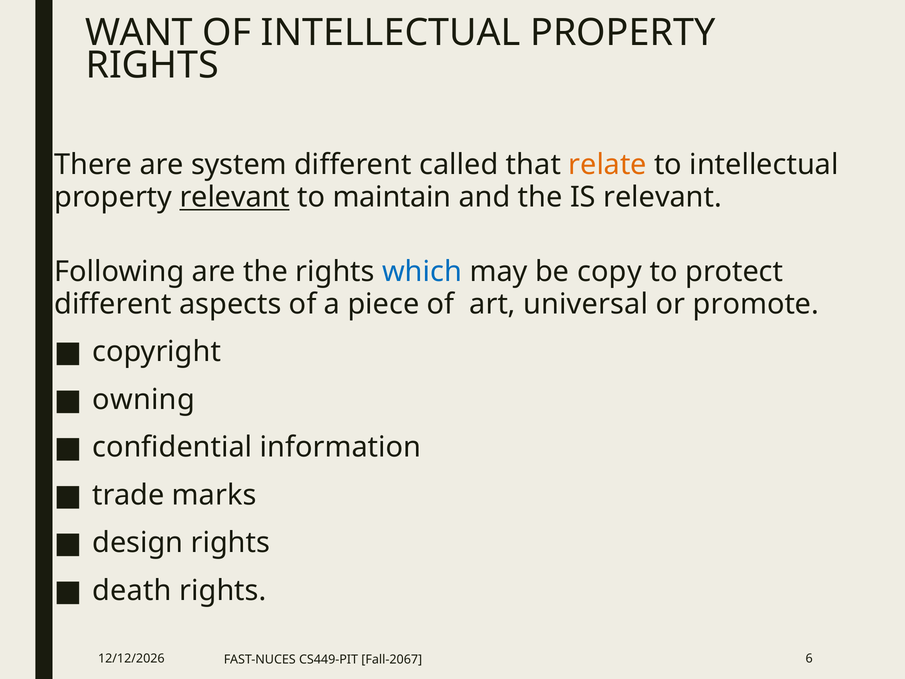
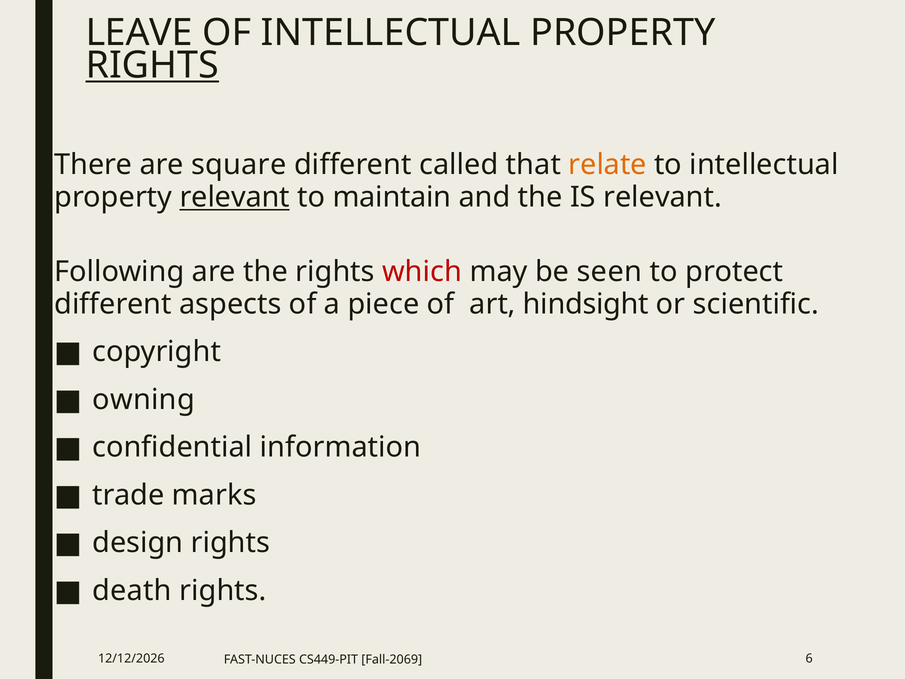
WANT: WANT -> LEAVE
RIGHTS at (152, 65) underline: none -> present
system: system -> square
which colour: blue -> red
copy: copy -> seen
universal: universal -> hindsight
promote: promote -> scientific
Fall-2067: Fall-2067 -> Fall-2069
